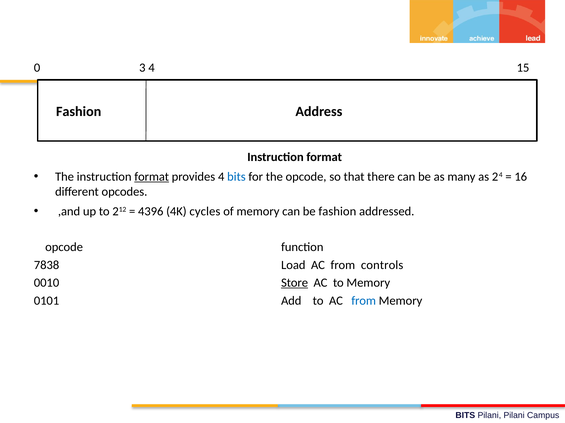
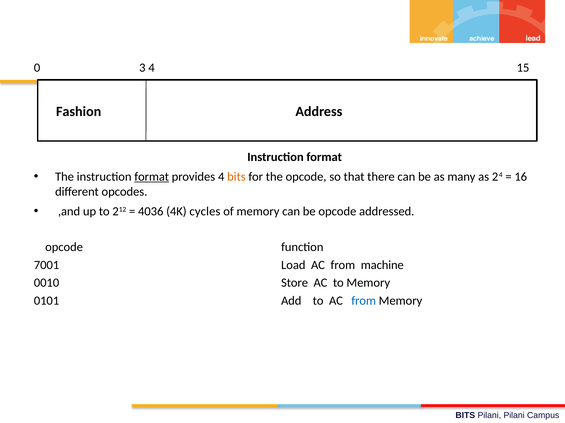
bits at (236, 177) colour: blue -> orange
4396: 4396 -> 4036
be fashion: fashion -> opcode
7838: 7838 -> 7001
controls: controls -> machine
Store underline: present -> none
